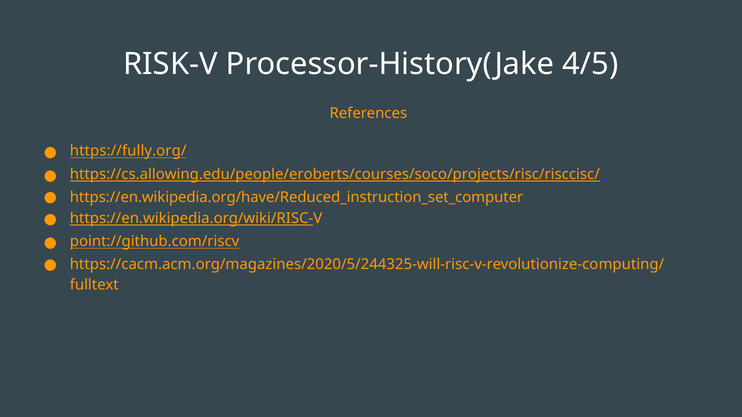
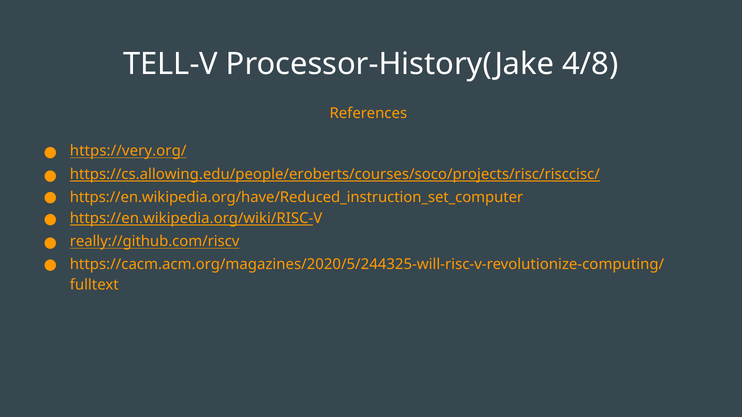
RISK-V: RISK-V -> TELL-V
4/5: 4/5 -> 4/8
https://fully.org/: https://fully.org/ -> https://very.org/
point://github.com/riscv: point://github.com/riscv -> really://github.com/riscv
